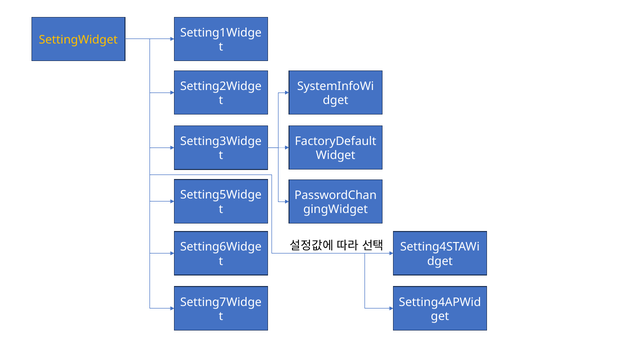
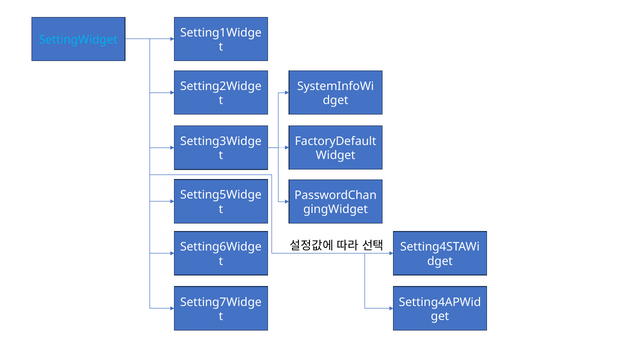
SettingWidget colour: yellow -> light blue
